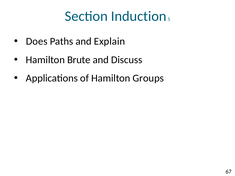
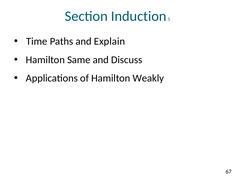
Does: Does -> Time
Brute: Brute -> Same
Groups: Groups -> Weakly
